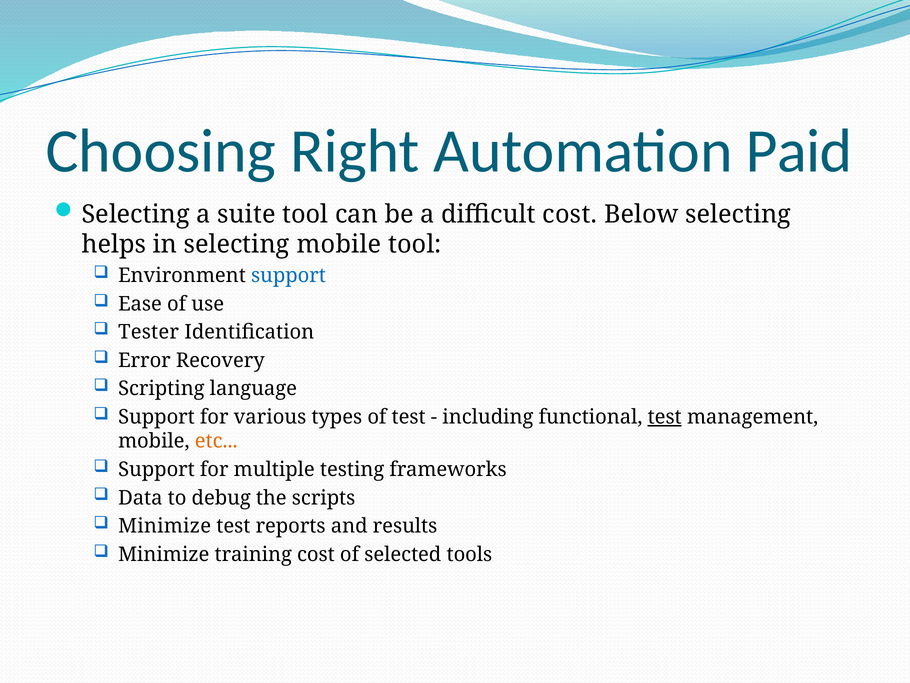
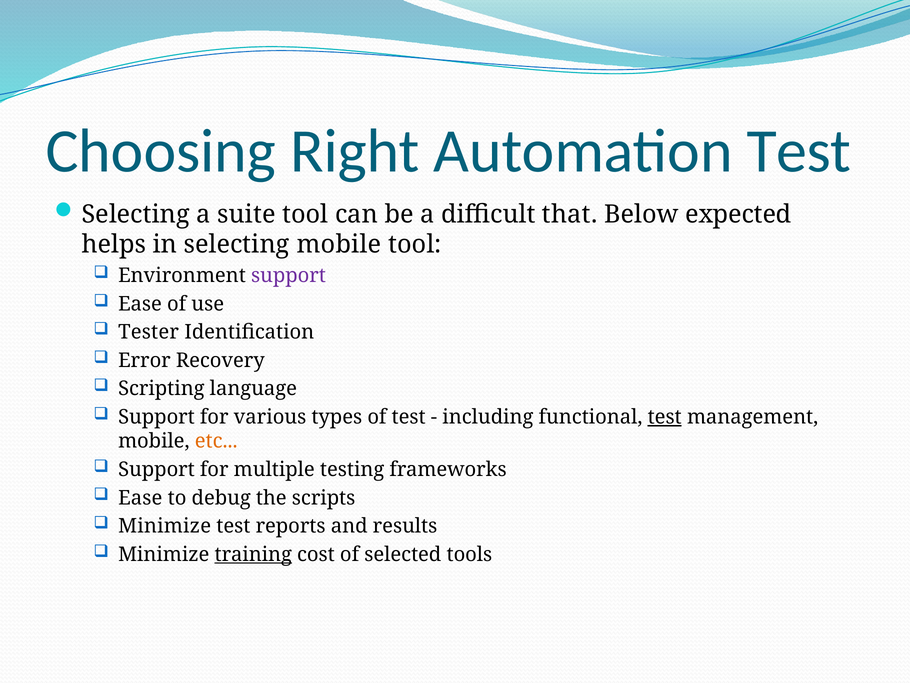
Automation Paid: Paid -> Test
difficult cost: cost -> that
Below selecting: selecting -> expected
support at (288, 275) colour: blue -> purple
Data at (140, 497): Data -> Ease
training underline: none -> present
